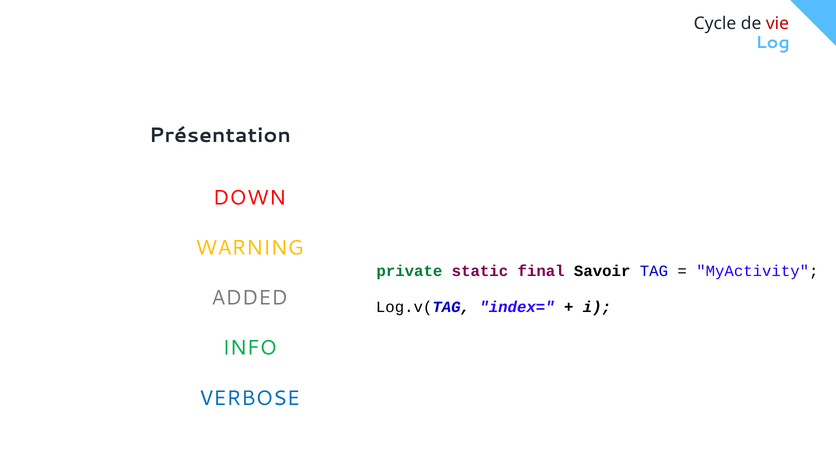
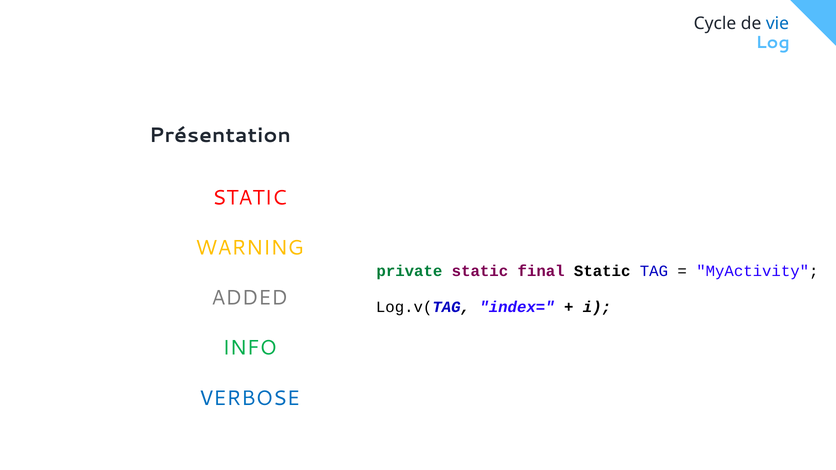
vie colour: red -> blue
DOWN at (249, 198): DOWN -> STATIC
final Savoir: Savoir -> Static
